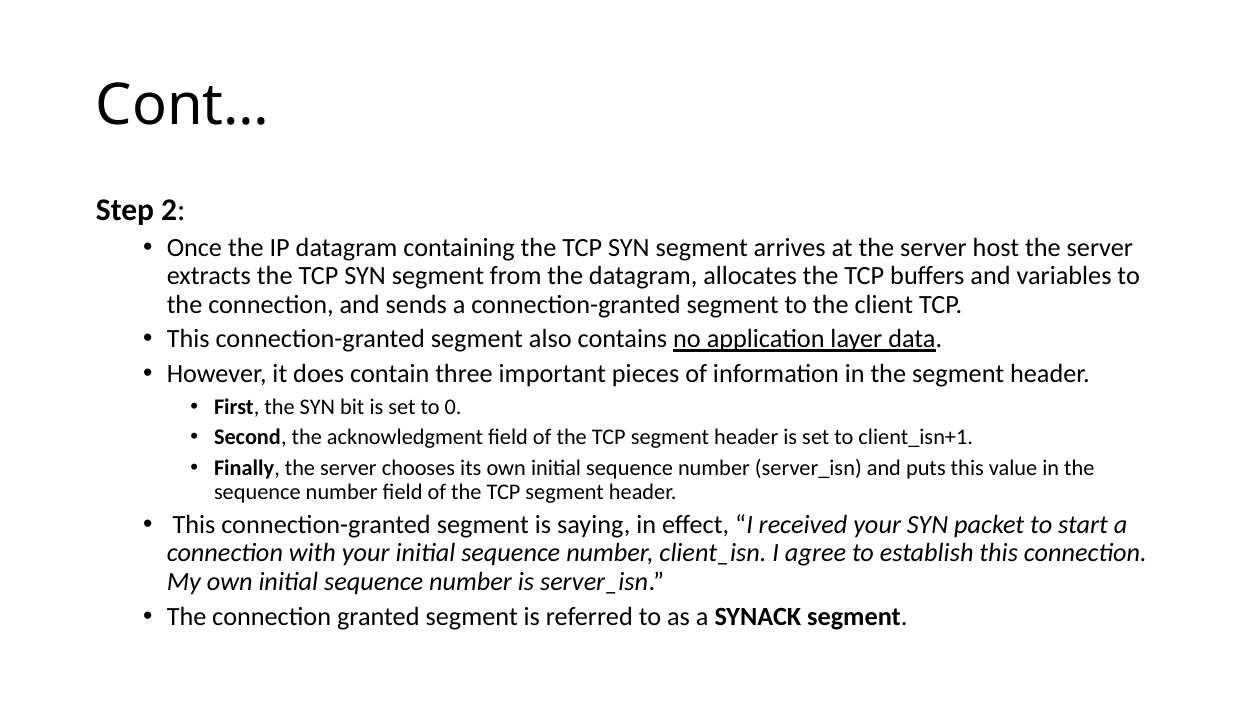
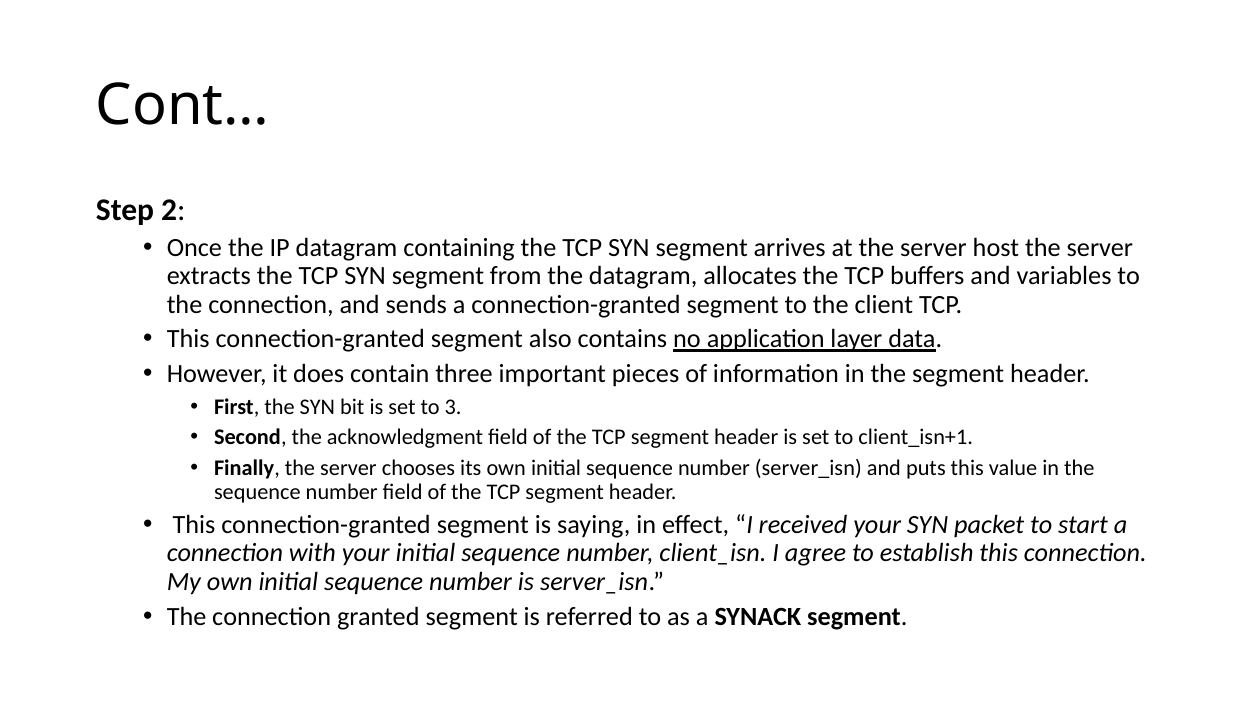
0: 0 -> 3
